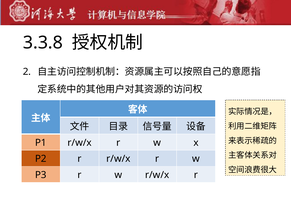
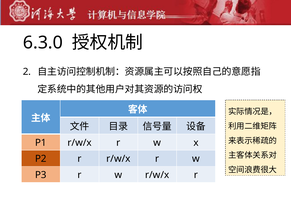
3.3.8: 3.3.8 -> 6.3.0
